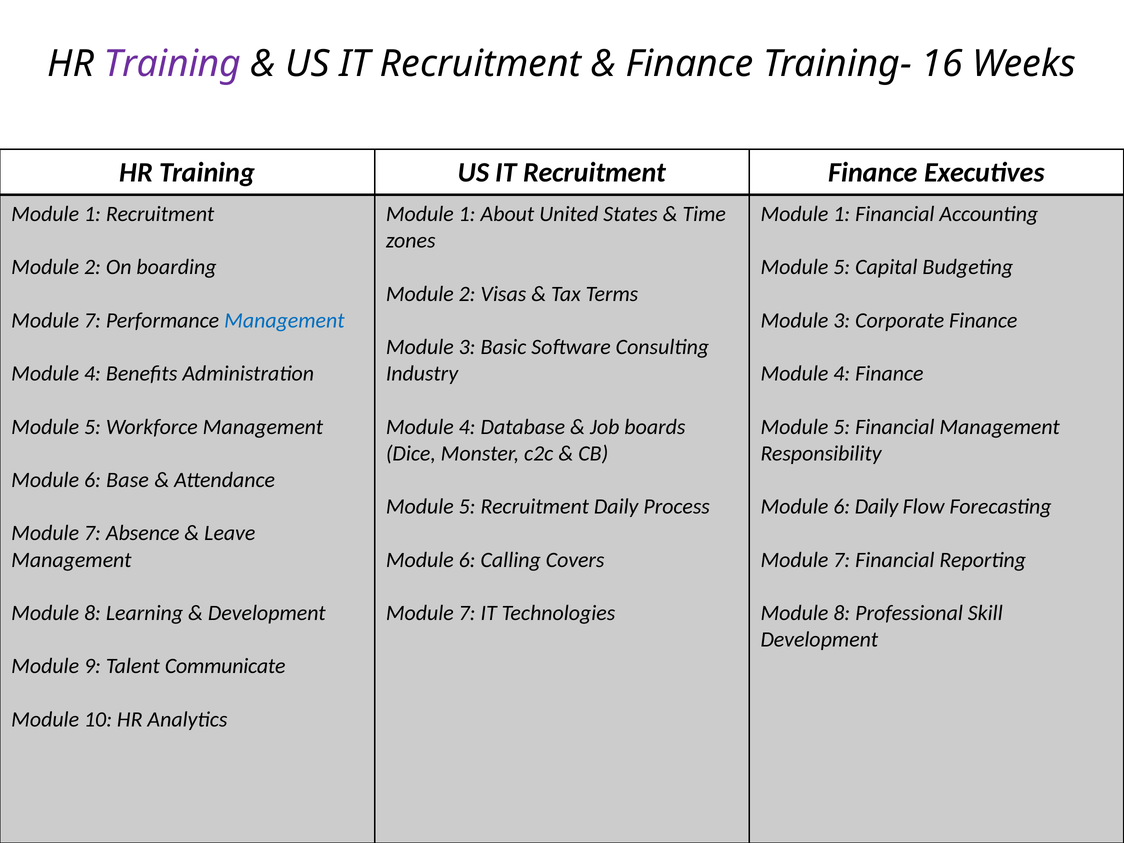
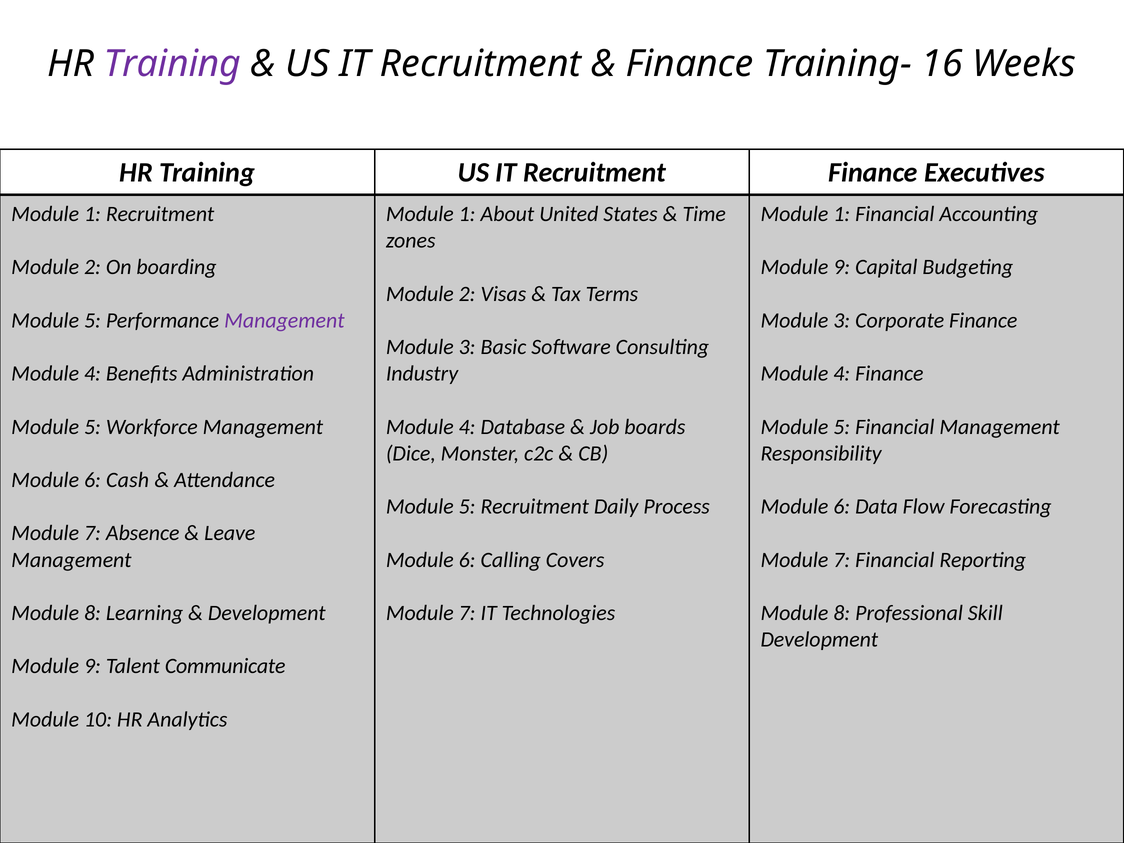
5 at (842, 267): 5 -> 9
7 at (92, 320): 7 -> 5
Management at (284, 320) colour: blue -> purple
Base: Base -> Cash
6 Daily: Daily -> Data
